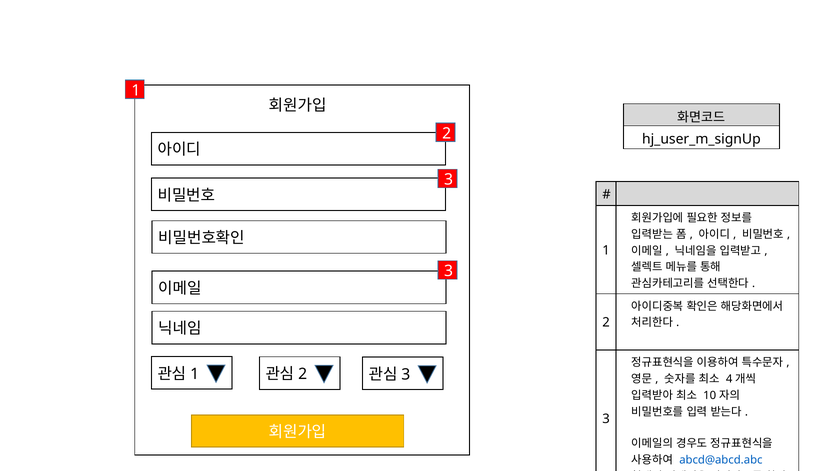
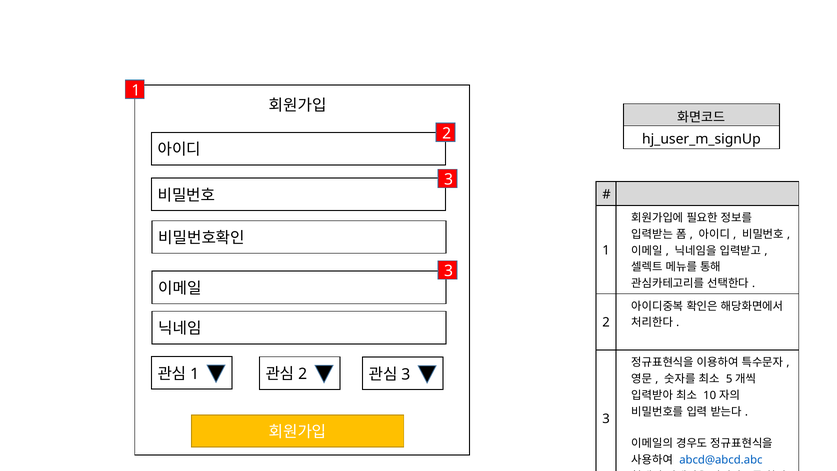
4: 4 -> 5
